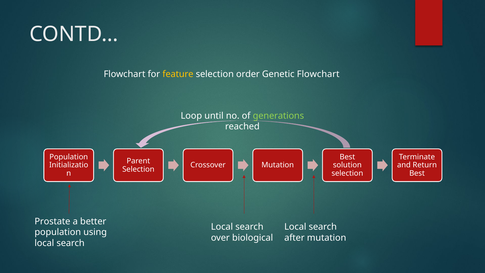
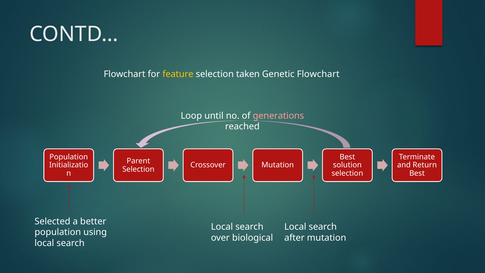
order: order -> taken
generations colour: light green -> pink
Prostate: Prostate -> Selected
